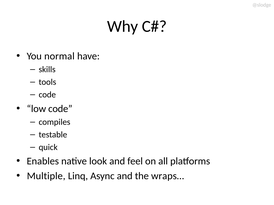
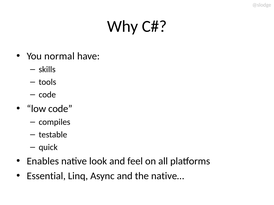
Multiple: Multiple -> Essential
wraps…: wraps… -> native…
